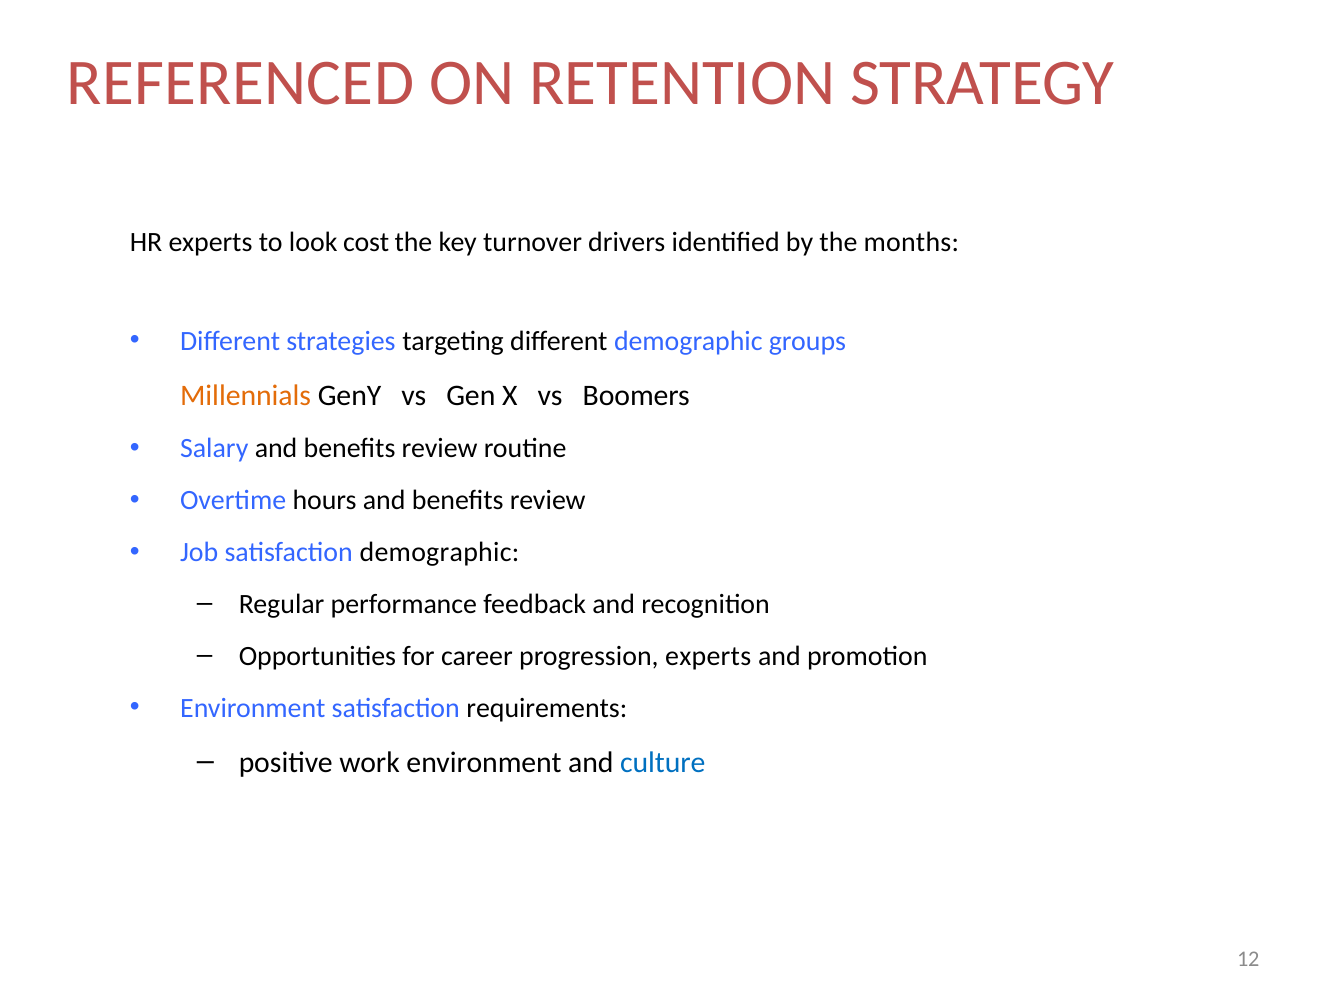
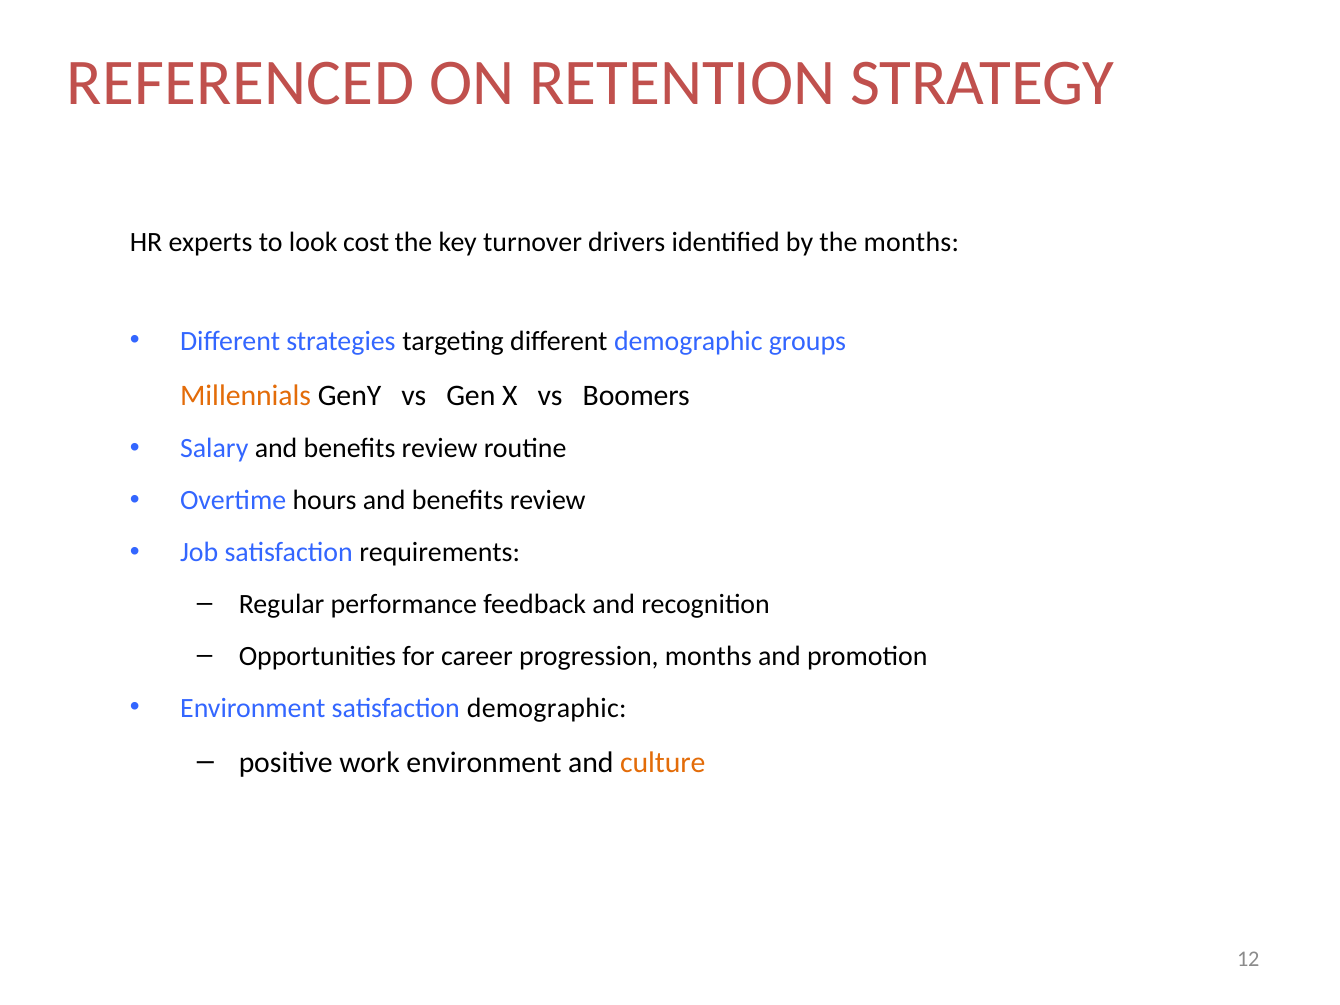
satisfaction demographic: demographic -> requirements
progression experts: experts -> months
satisfaction requirements: requirements -> demographic
culture colour: blue -> orange
